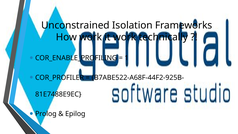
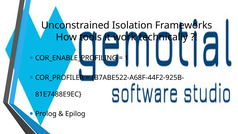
How work: work -> tools
